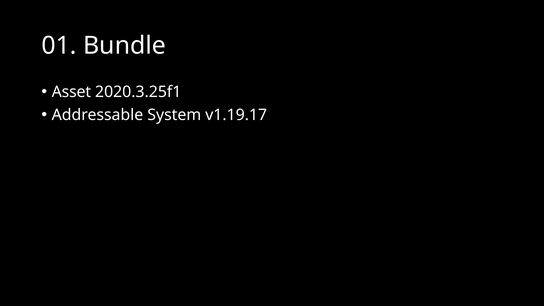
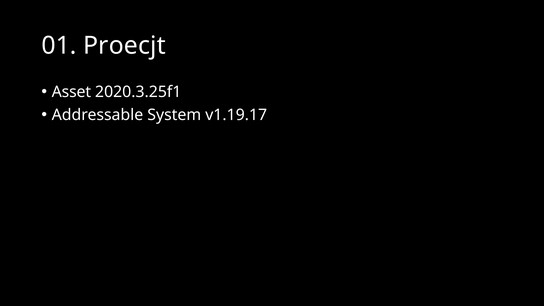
Bundle: Bundle -> Proecjt
